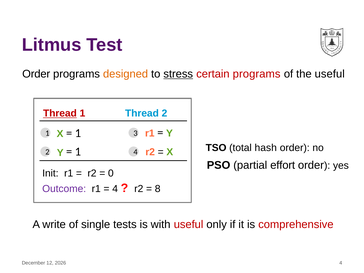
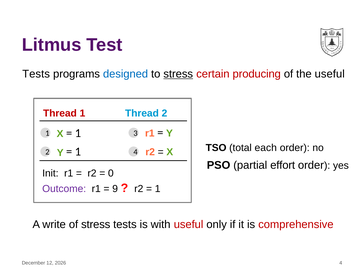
Order at (36, 74): Order -> Tests
designed colour: orange -> blue
certain programs: programs -> producing
Thread at (60, 113) underline: present -> none
hash: hash -> each
4 at (115, 189): 4 -> 9
8 at (158, 189): 8 -> 1
of single: single -> stress
